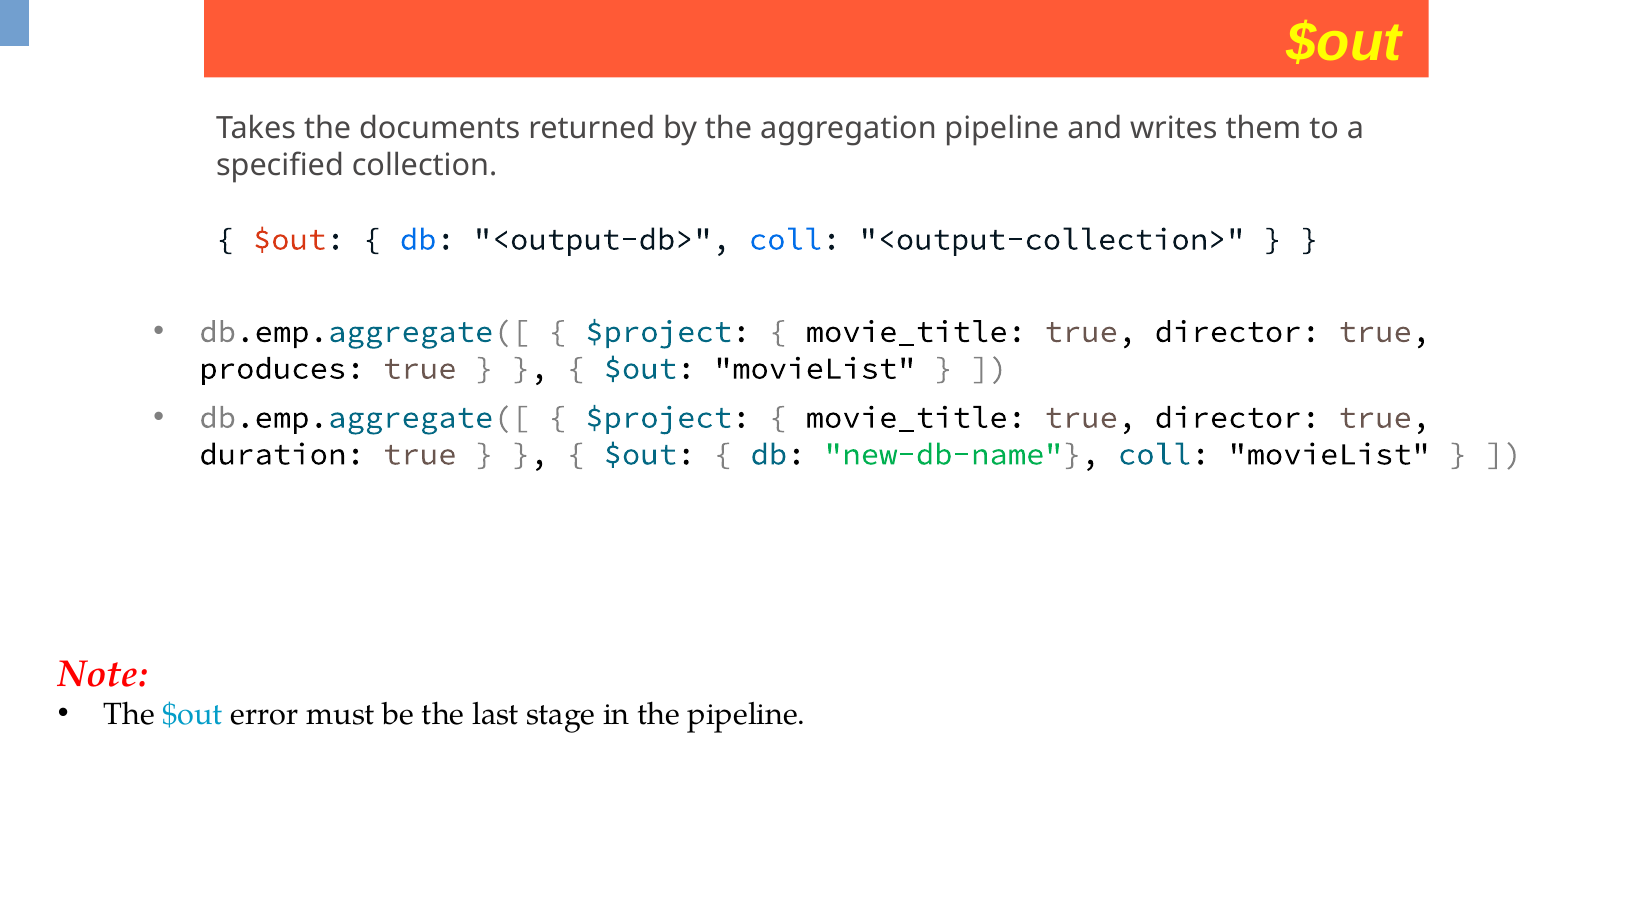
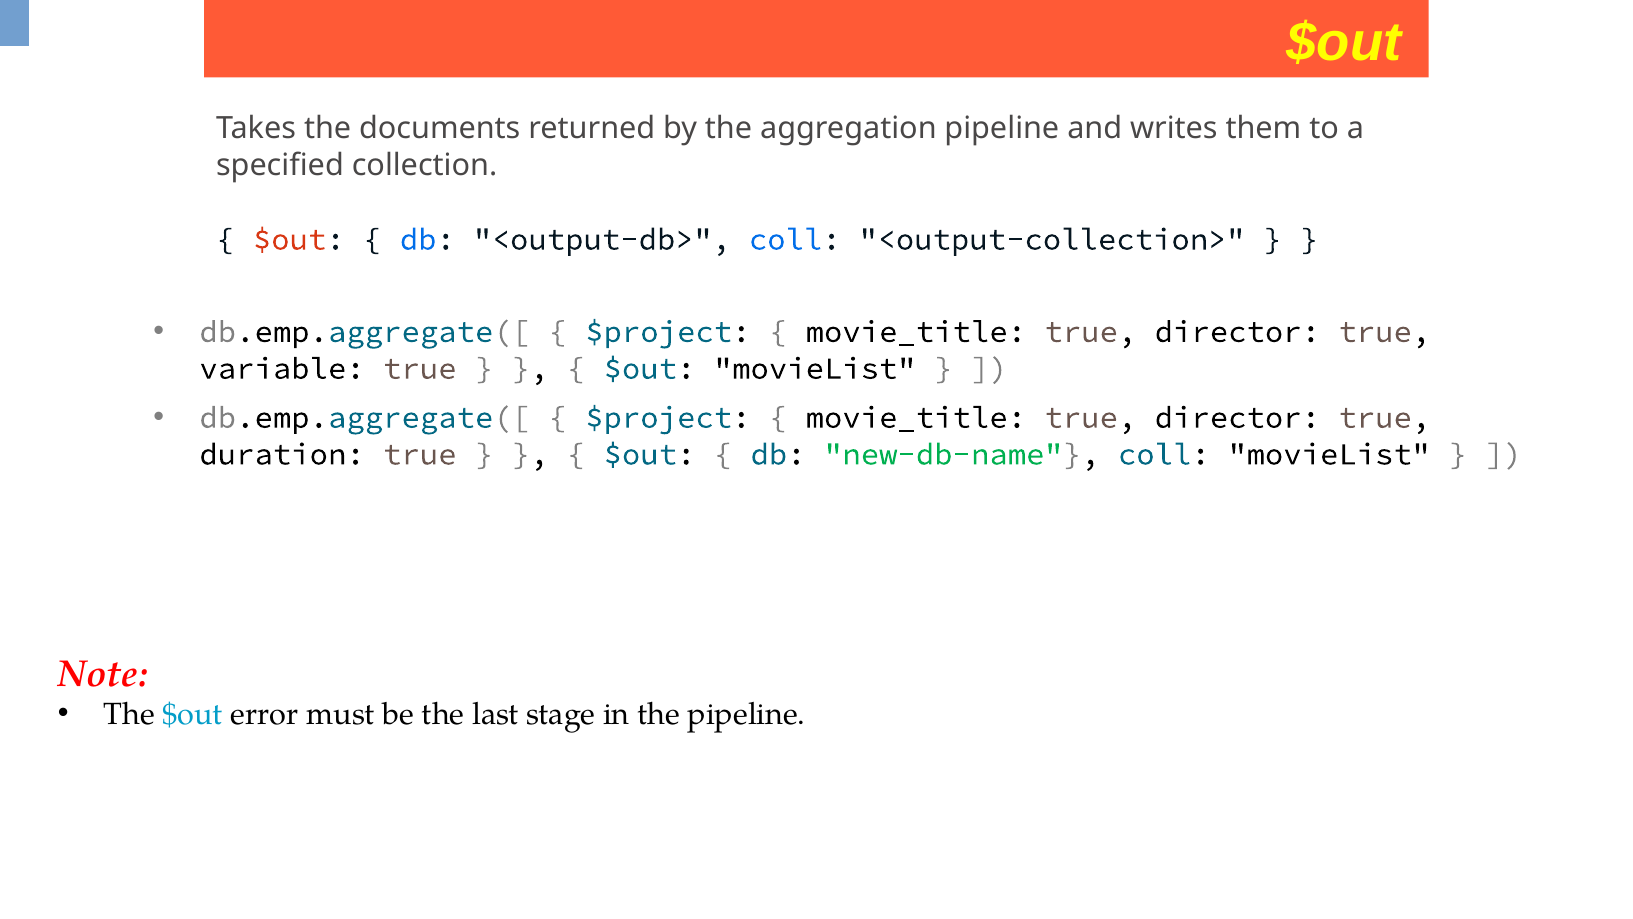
produces: produces -> variable
